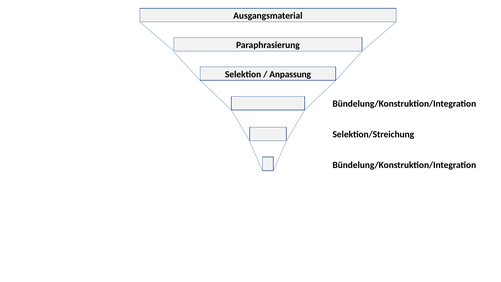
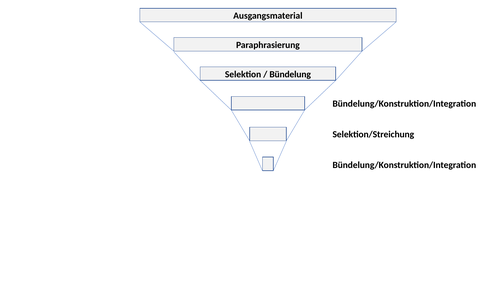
Anpassung: Anpassung -> Bündelung
